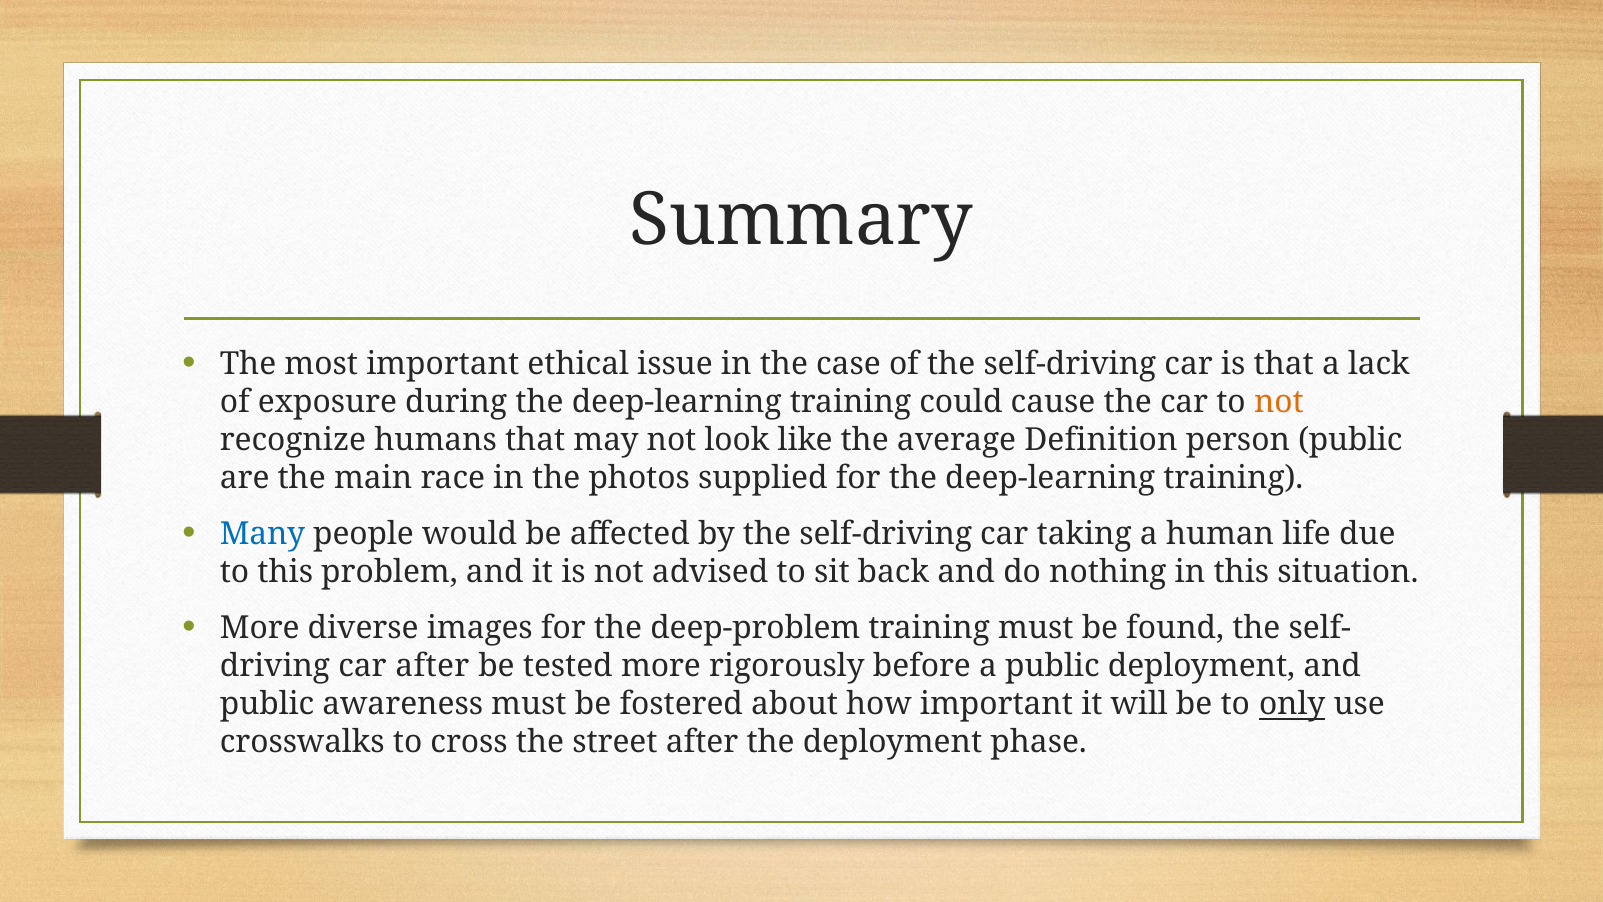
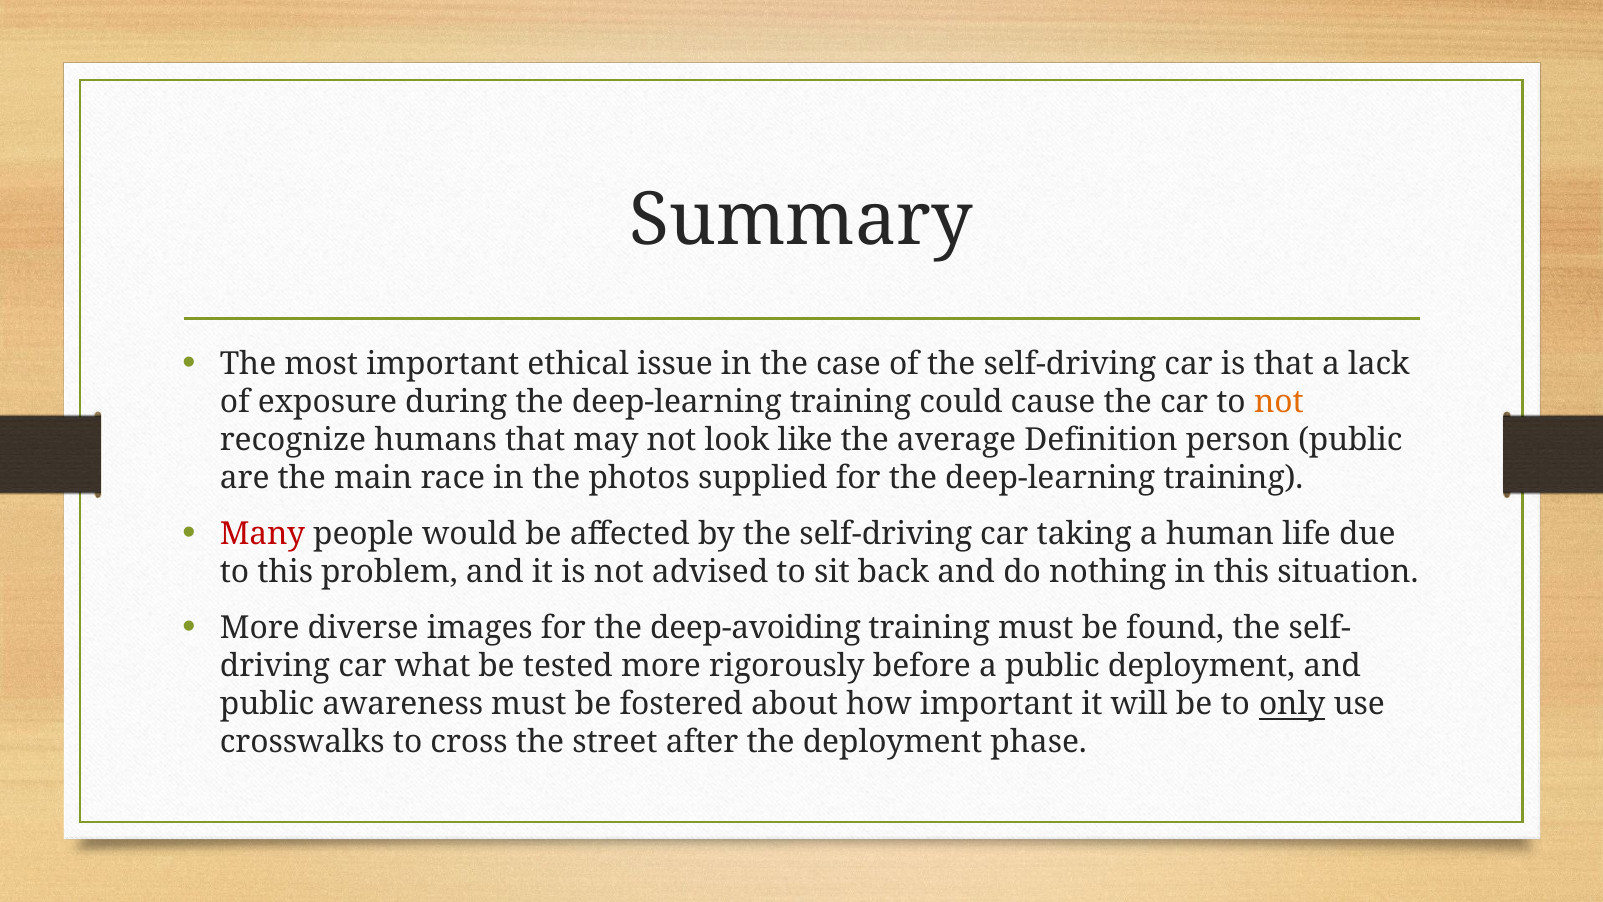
Many colour: blue -> red
deep-problem: deep-problem -> deep-avoiding
car after: after -> what
